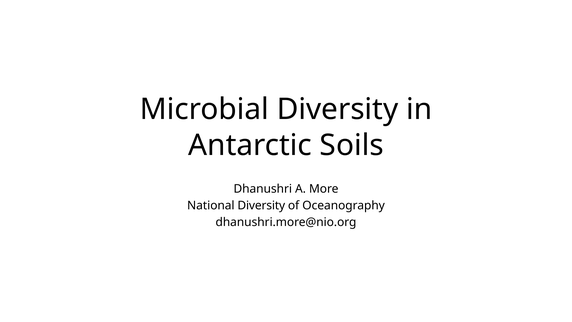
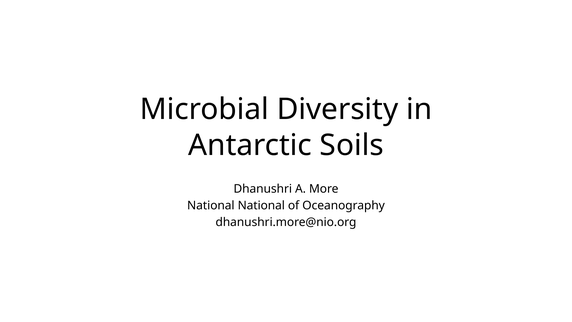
National Diversity: Diversity -> National
